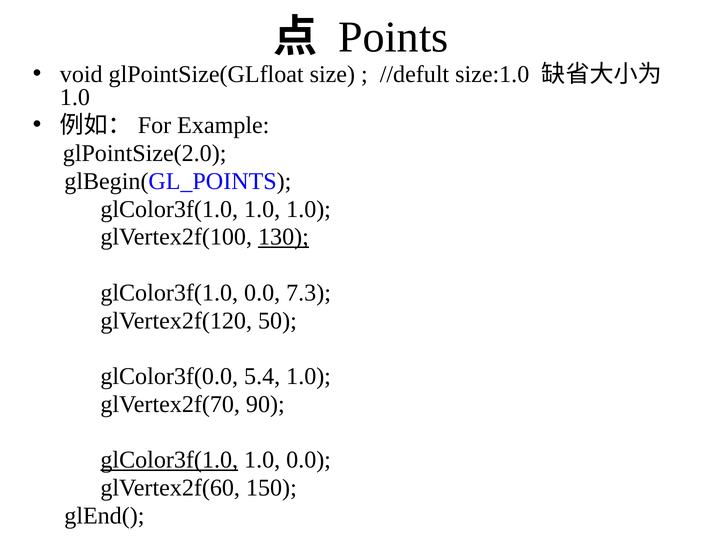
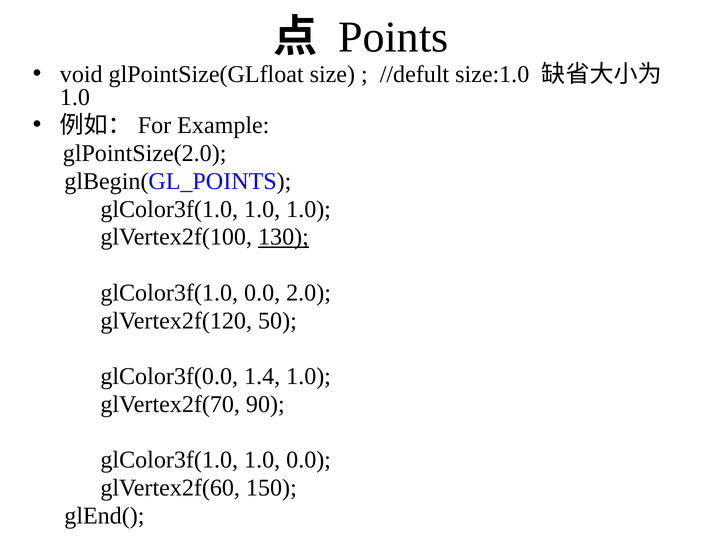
7.3: 7.3 -> 2.0
5.4: 5.4 -> 1.4
glColor3f(1.0 at (169, 460) underline: present -> none
